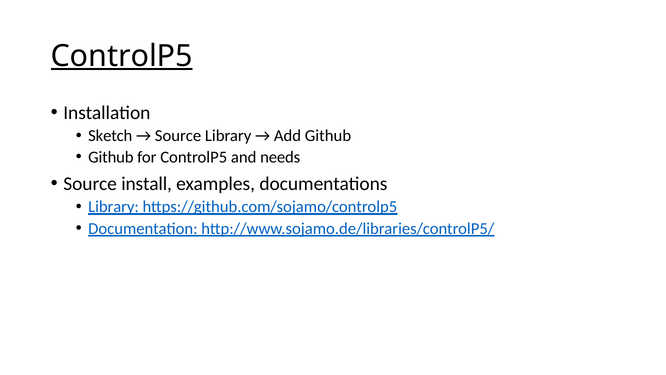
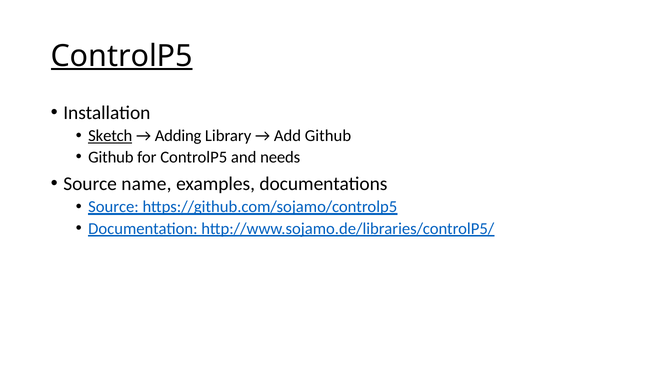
Sketch underline: none -> present
Source at (178, 136): Source -> Adding
install: install -> name
Library at (114, 207): Library -> Source
